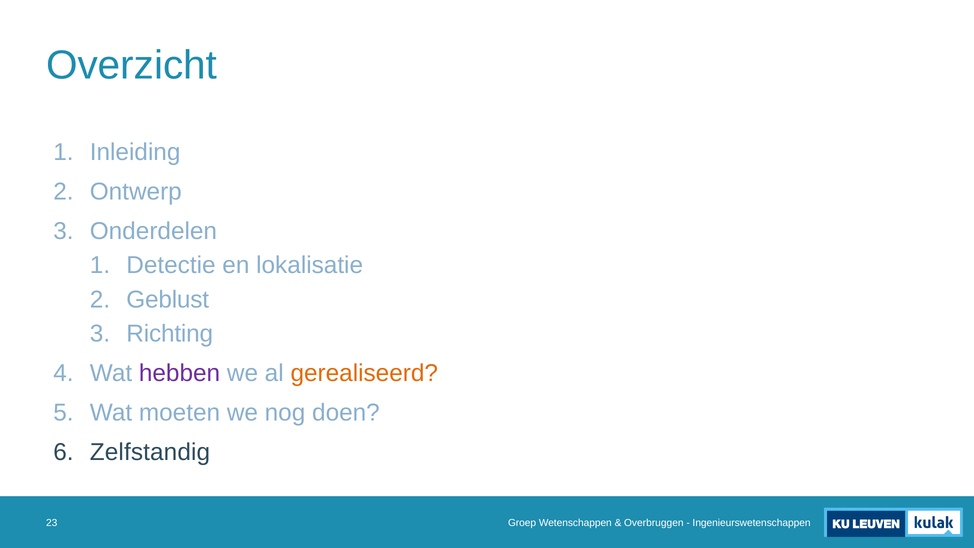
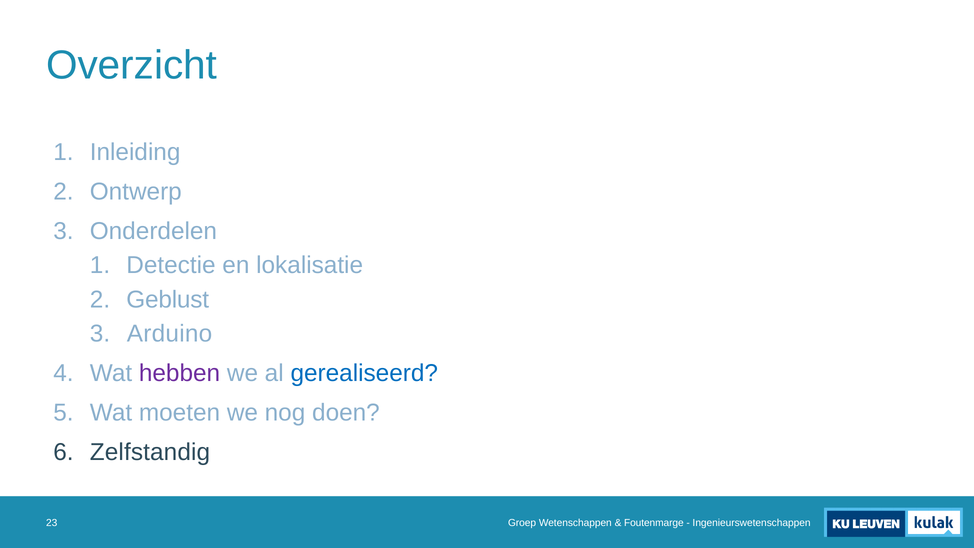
Richting: Richting -> Arduino
gerealiseerd colour: orange -> blue
Overbruggen: Overbruggen -> Foutenmarge
